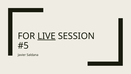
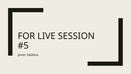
LIVE underline: present -> none
